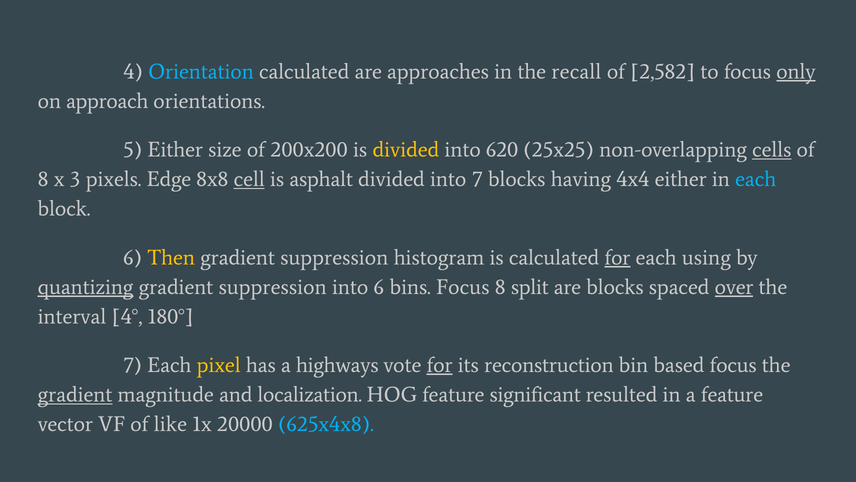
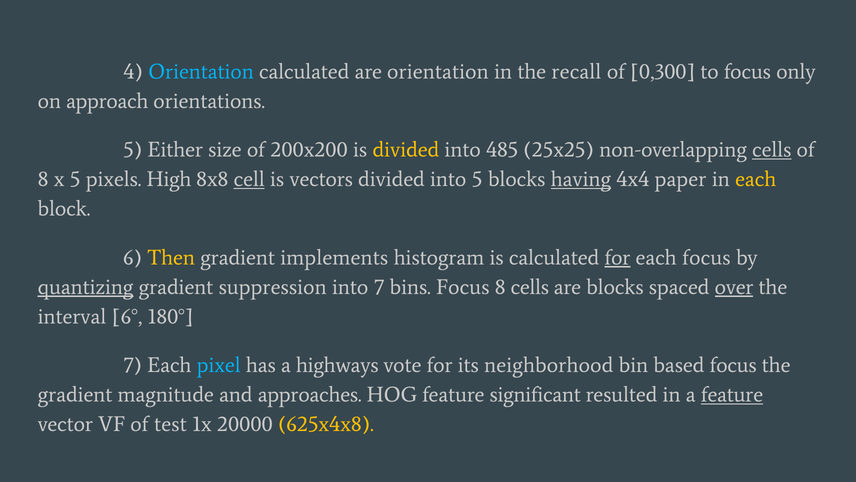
are approaches: approaches -> orientation
2,582: 2,582 -> 0,300
only underline: present -> none
620: 620 -> 485
x 3: 3 -> 5
Edge: Edge -> High
asphalt: asphalt -> vectors
into 7: 7 -> 5
having underline: none -> present
4x4 either: either -> paper
each at (756, 179) colour: light blue -> yellow
suppression at (334, 257): suppression -> implements
each using: using -> focus
into 6: 6 -> 7
8 split: split -> cells
4°: 4° -> 6°
pixel colour: yellow -> light blue
for at (440, 365) underline: present -> none
reconstruction: reconstruction -> neighborhood
gradient at (75, 394) underline: present -> none
localization: localization -> approaches
feature at (732, 394) underline: none -> present
like: like -> test
625x4x8 colour: light blue -> yellow
